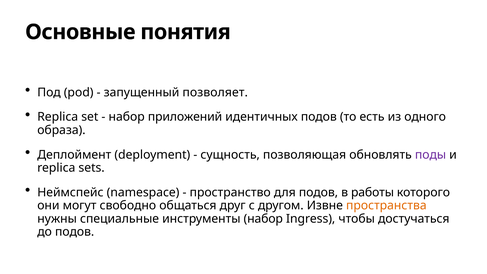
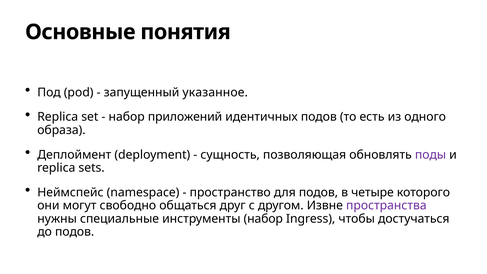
позволяет: позволяет -> указанное
работы: работы -> четыре
пространства colour: orange -> purple
